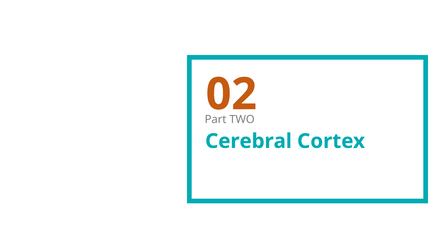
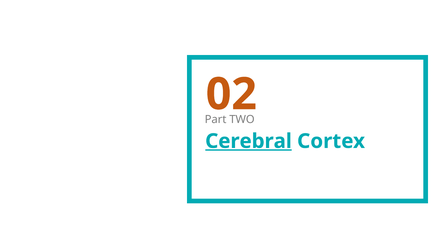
Cerebral underline: none -> present
